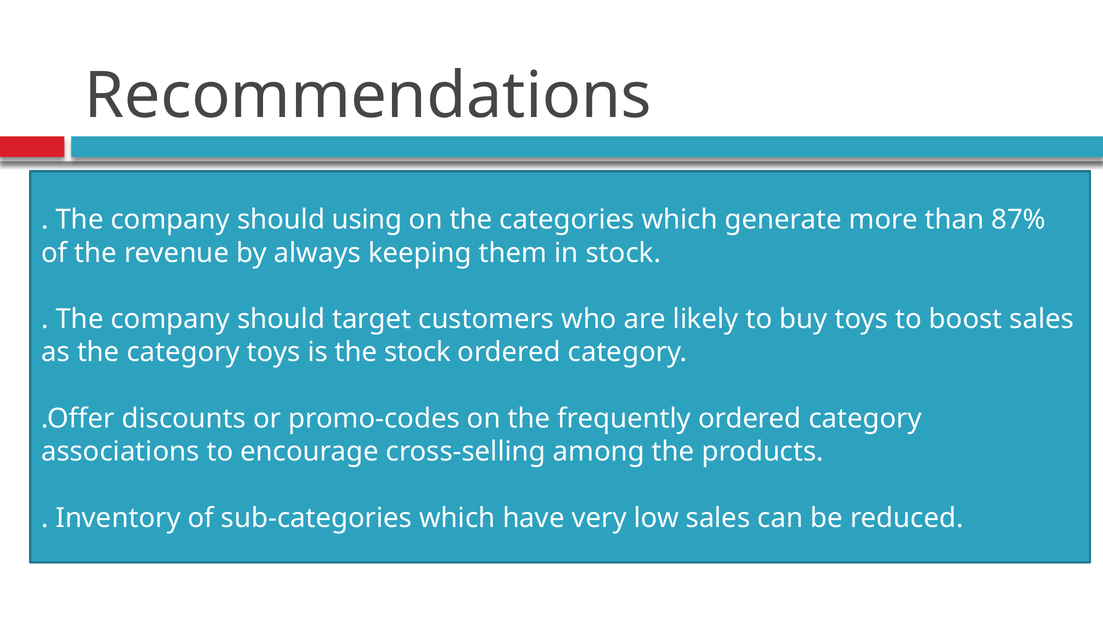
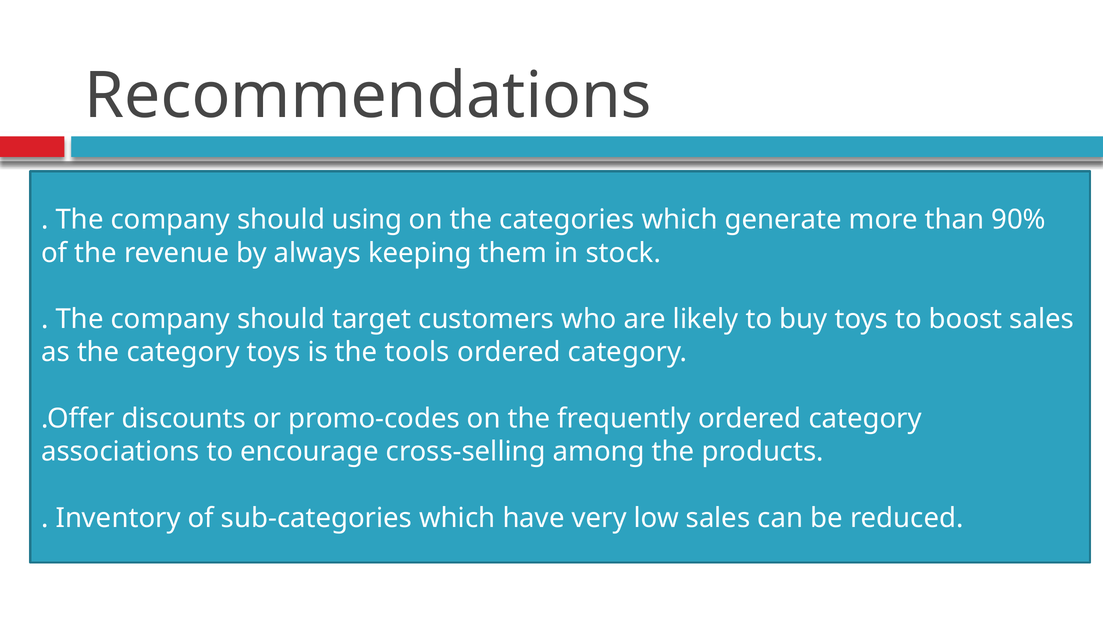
87%: 87% -> 90%
the stock: stock -> tools
